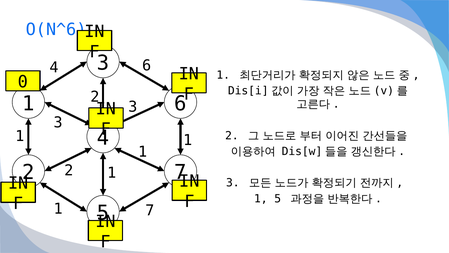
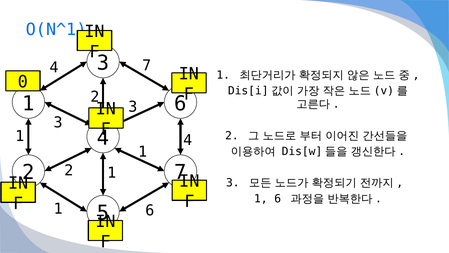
O(N^6: O(N^6 -> O(N^1
4 6: 6 -> 7
1 at (188, 140): 1 -> 4
5 at (278, 198): 5 -> 6
7 at (150, 210): 7 -> 6
